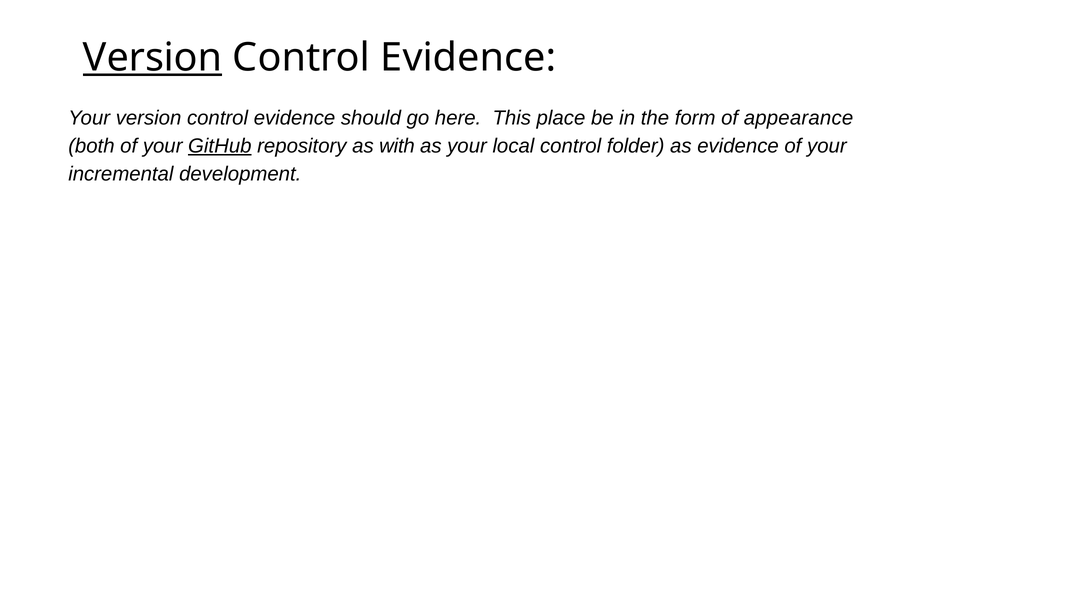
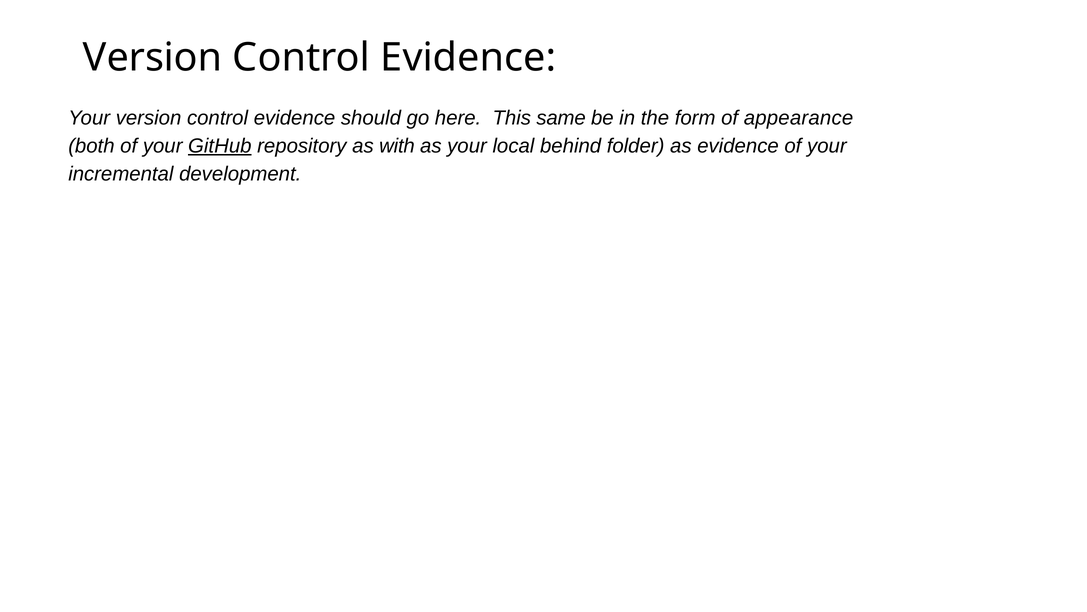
Version at (153, 58) underline: present -> none
place: place -> same
local control: control -> behind
